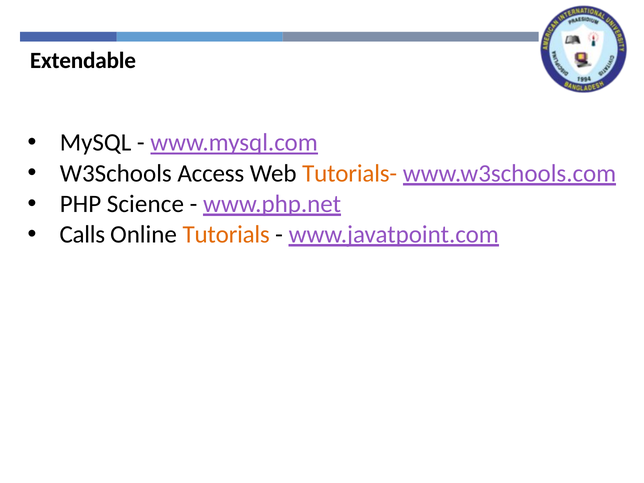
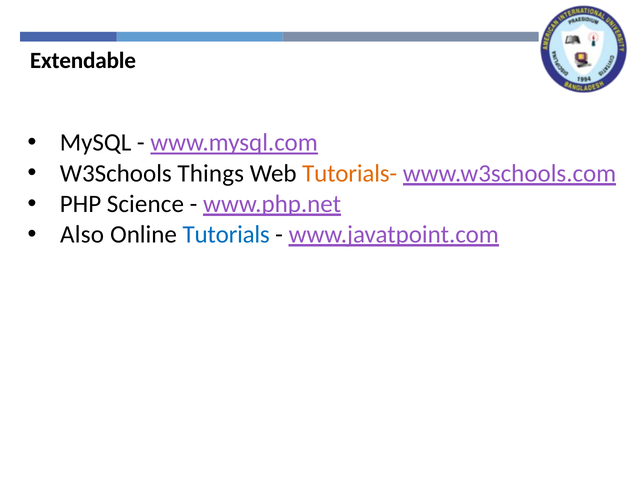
Access: Access -> Things
Calls: Calls -> Also
Tutorials colour: orange -> blue
